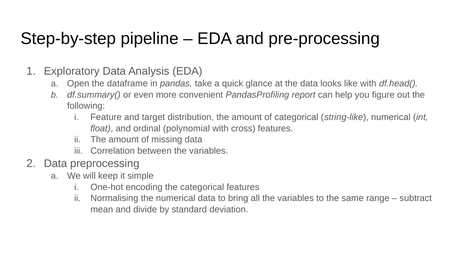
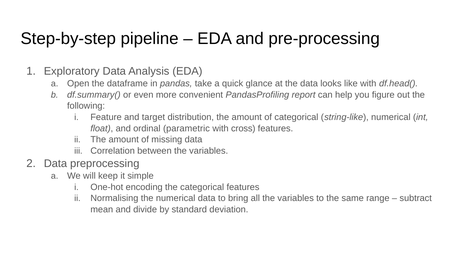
polynomial: polynomial -> parametric
